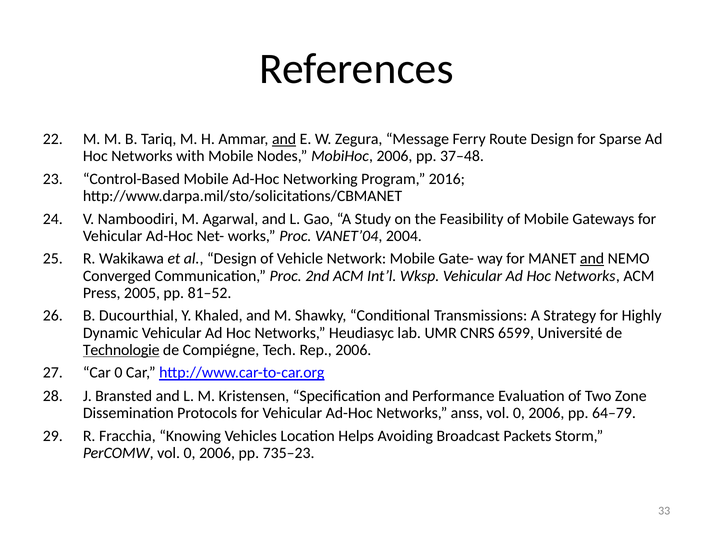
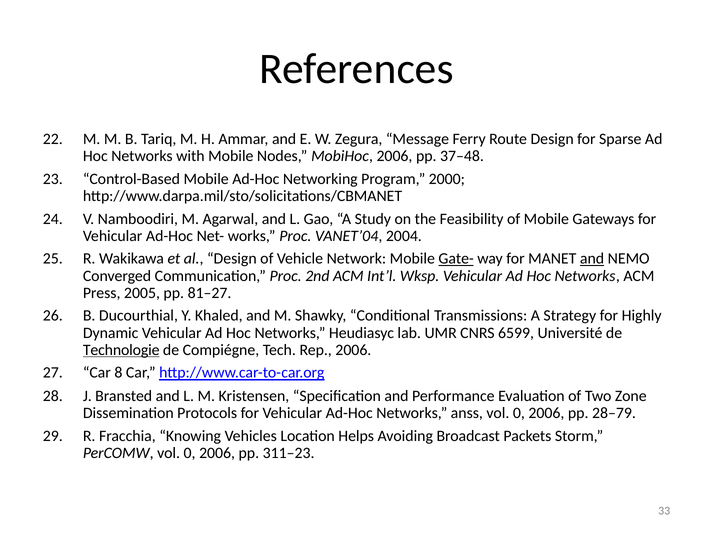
and at (284, 139) underline: present -> none
2016: 2016 -> 2000
Gate- underline: none -> present
81–52: 81–52 -> 81–27
Car 0: 0 -> 8
64–79: 64–79 -> 28–79
735–23: 735–23 -> 311–23
